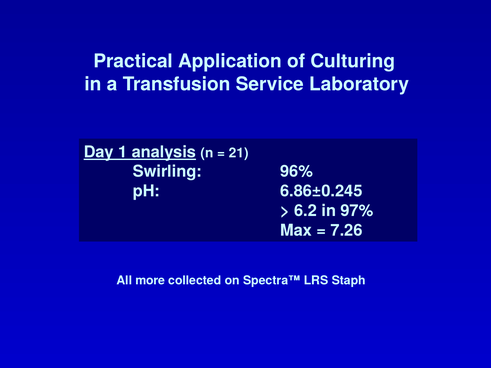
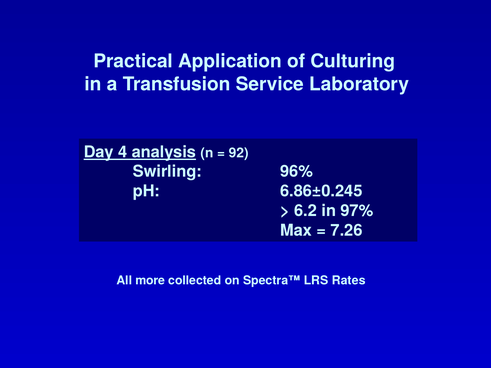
1: 1 -> 4
21: 21 -> 92
Staph: Staph -> Rates
